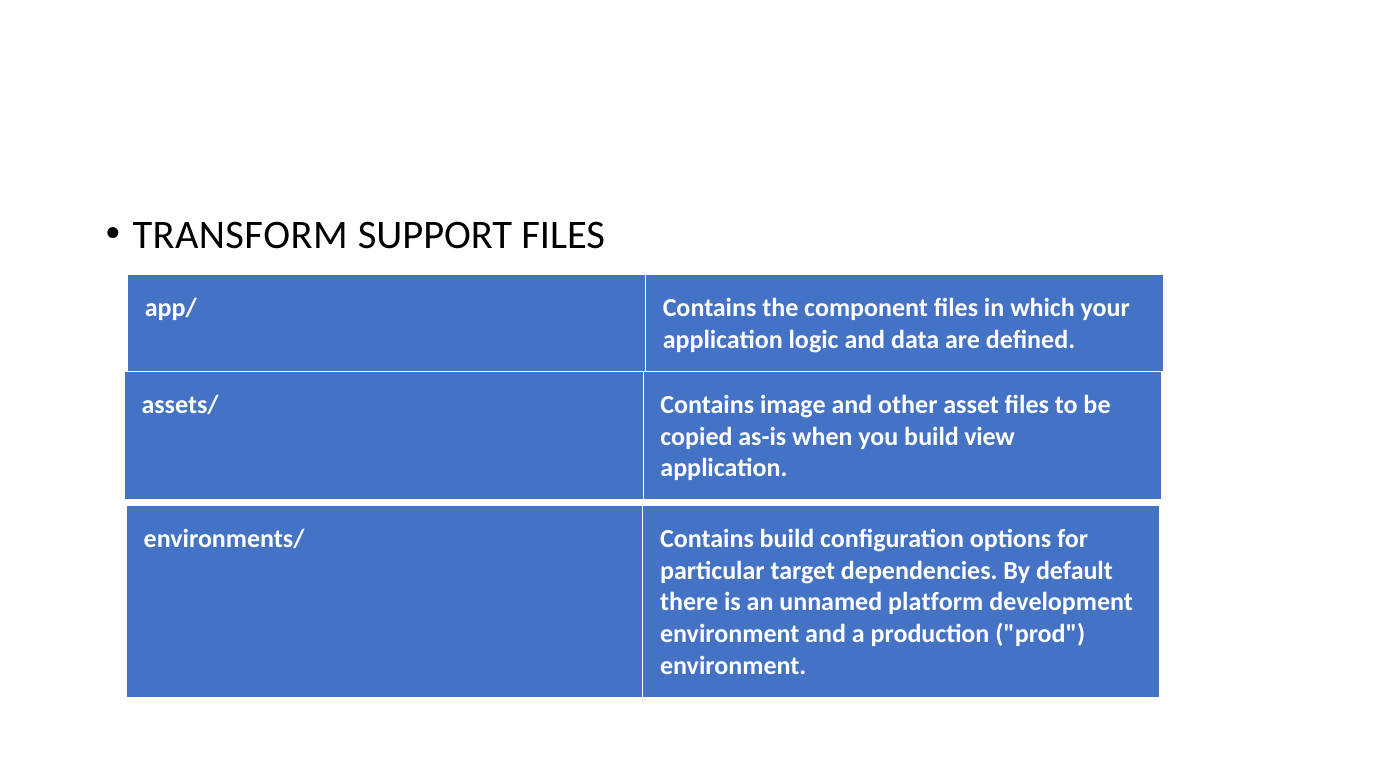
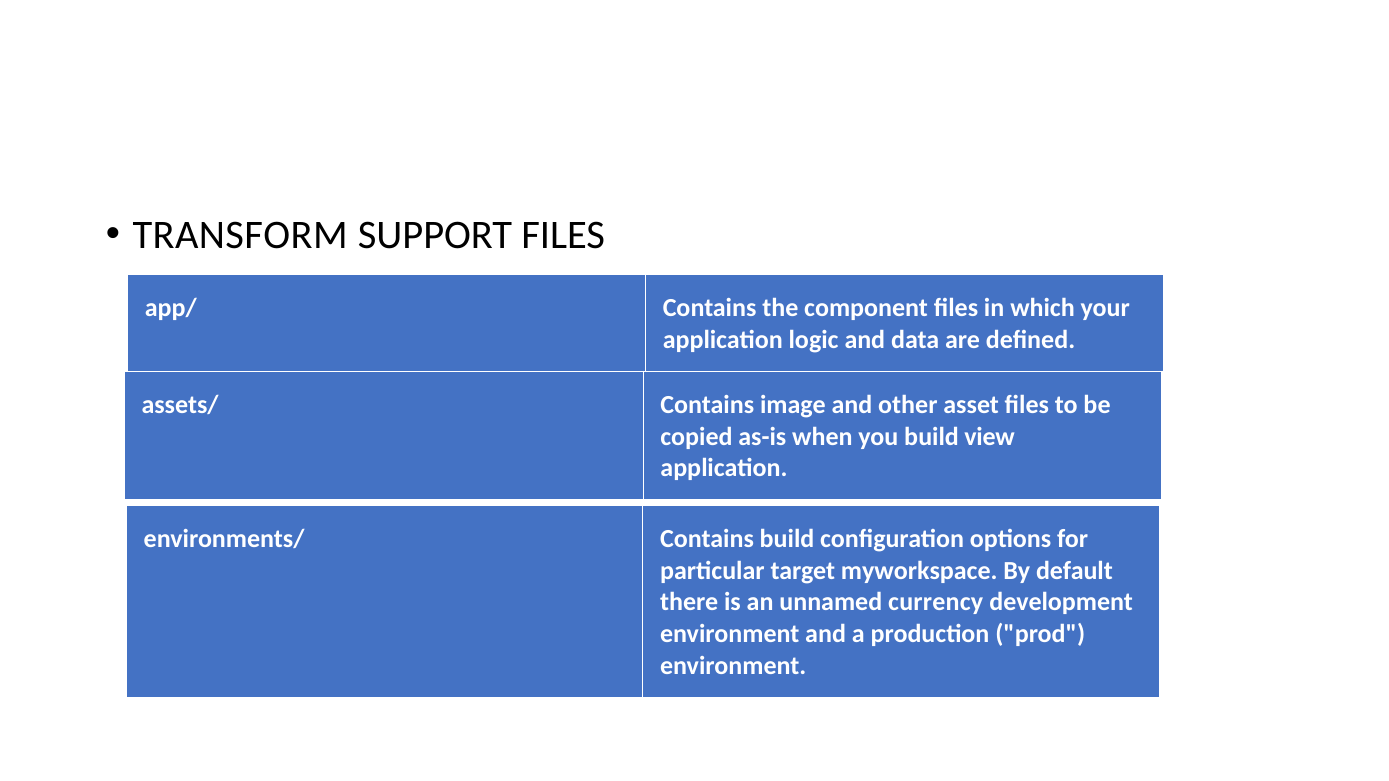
dependencies: dependencies -> myworkspace
platform: platform -> currency
